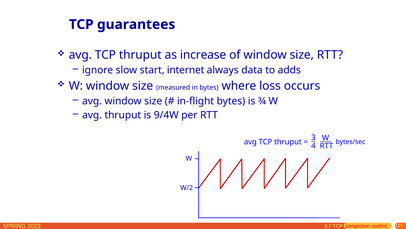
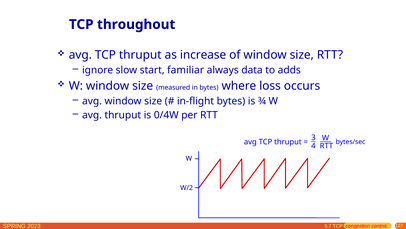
guarantees: guarantees -> throughout
internet: internet -> familiar
9/4W: 9/4W -> 0/4W
